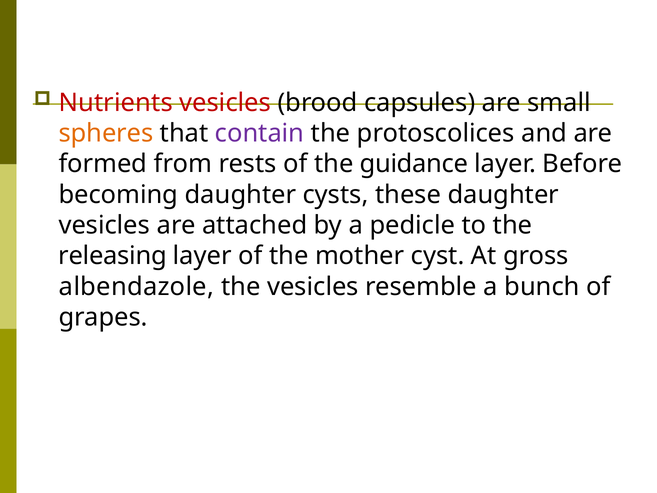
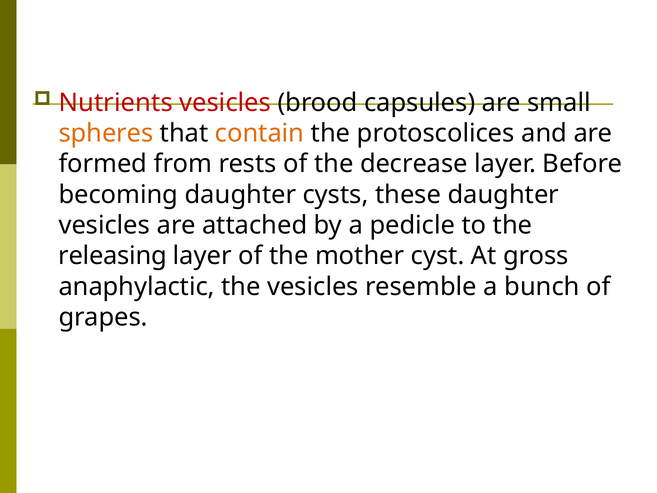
contain colour: purple -> orange
guidance: guidance -> decrease
albendazole: albendazole -> anaphylactic
